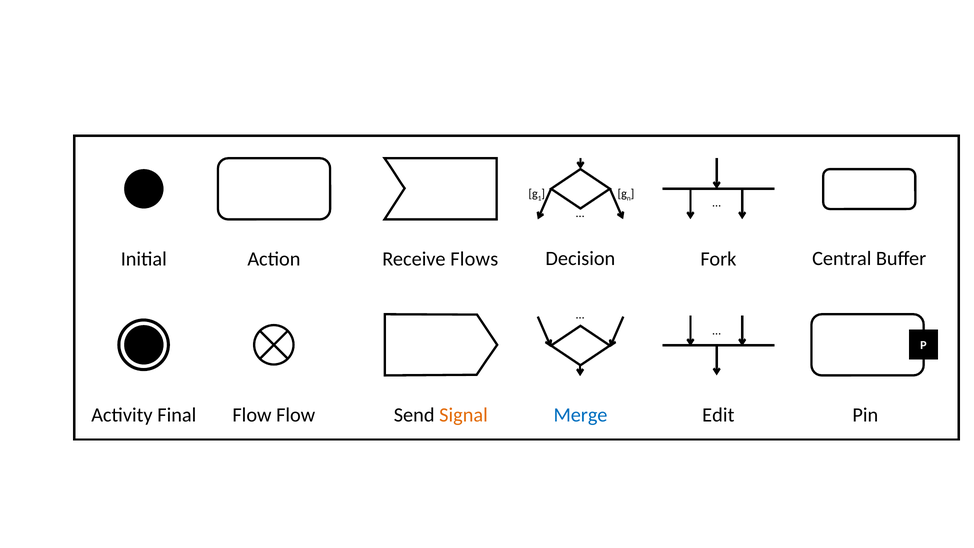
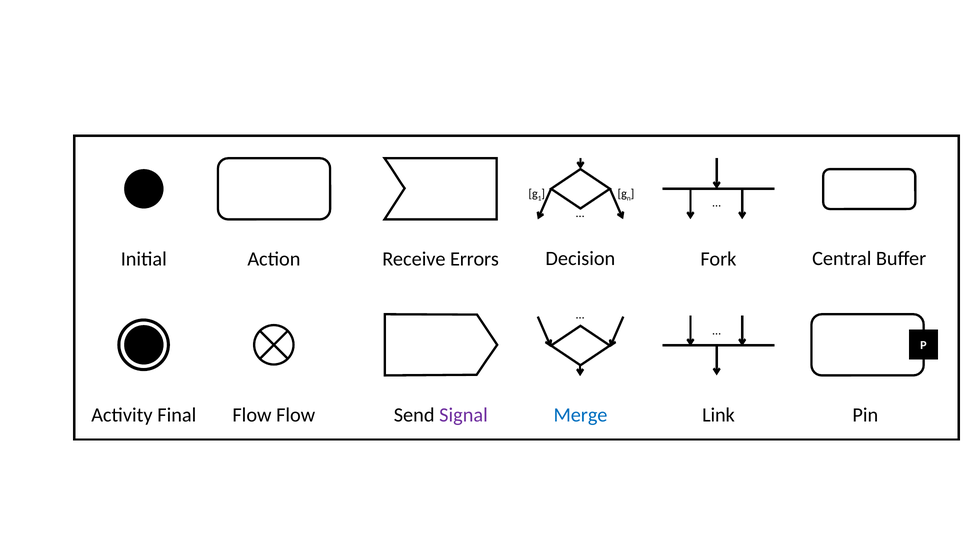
Flows: Flows -> Errors
Signal colour: orange -> purple
Edit: Edit -> Link
